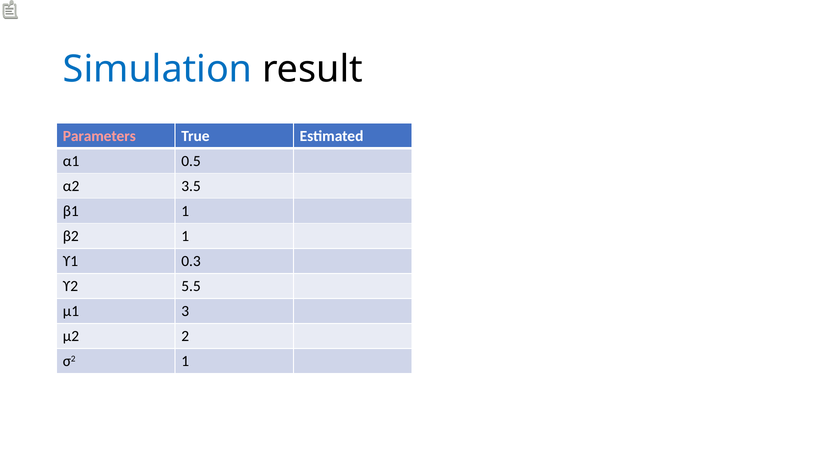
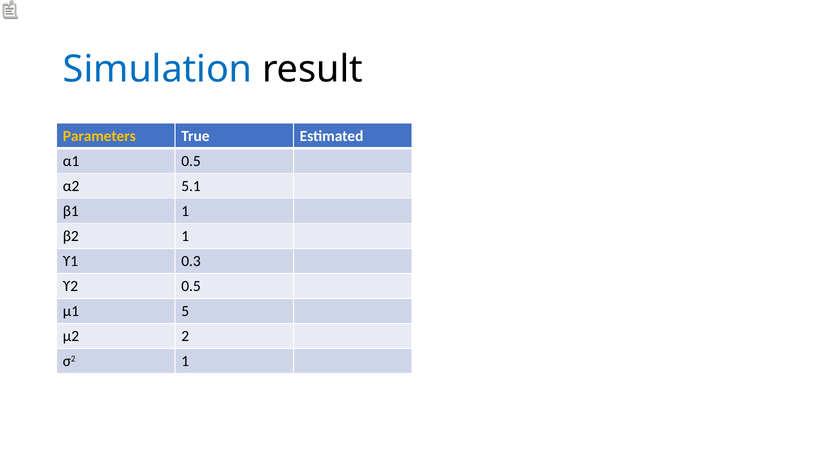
Parameters colour: pink -> yellow
3.5: 3.5 -> 5.1
ϒ2 5.5: 5.5 -> 0.5
3: 3 -> 5
